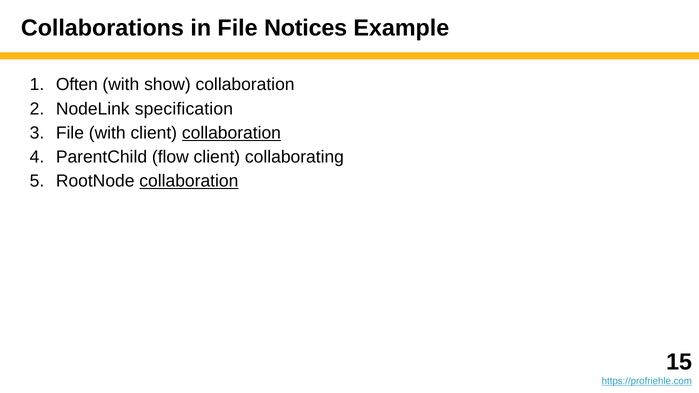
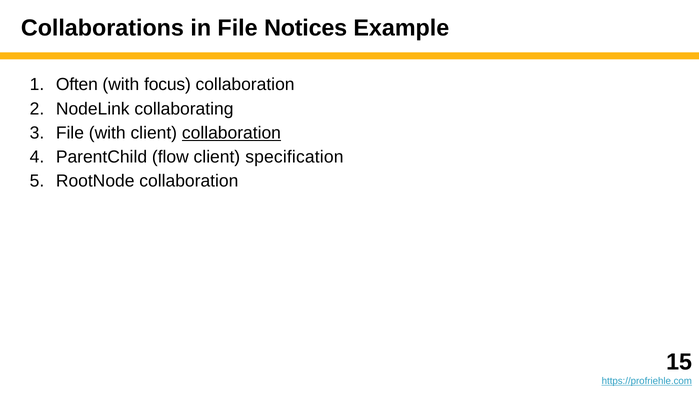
show: show -> focus
specification: specification -> collaborating
collaborating: collaborating -> specification
collaboration at (189, 181) underline: present -> none
